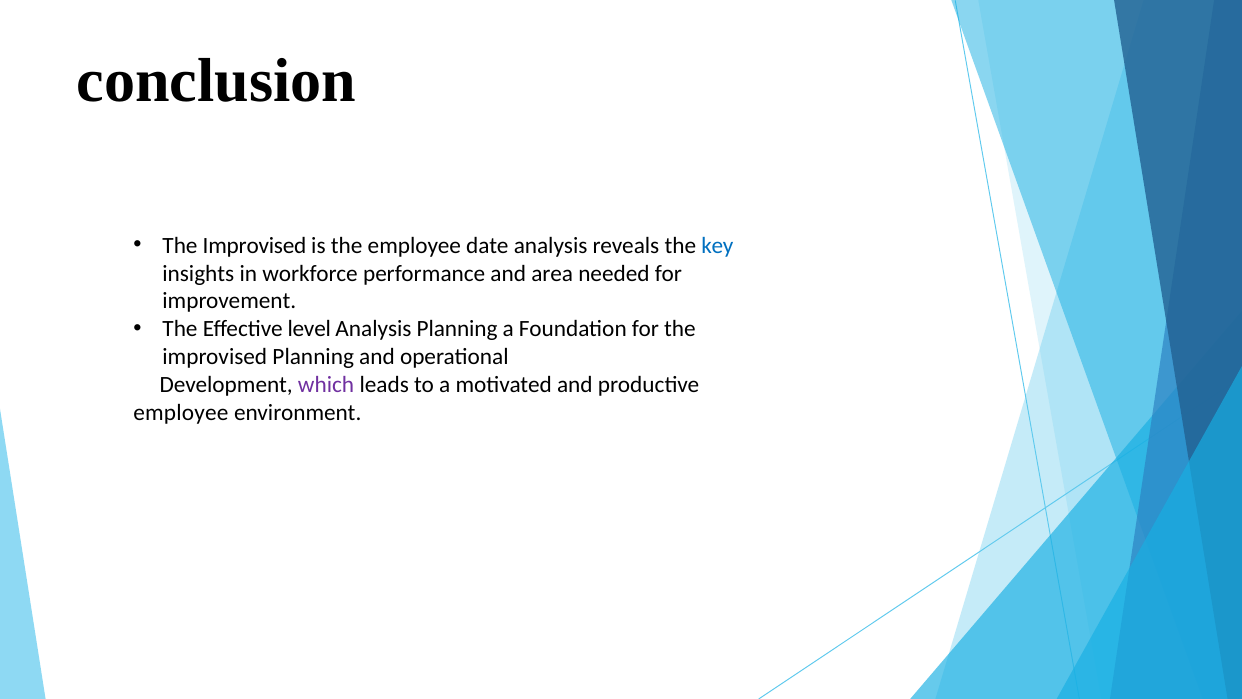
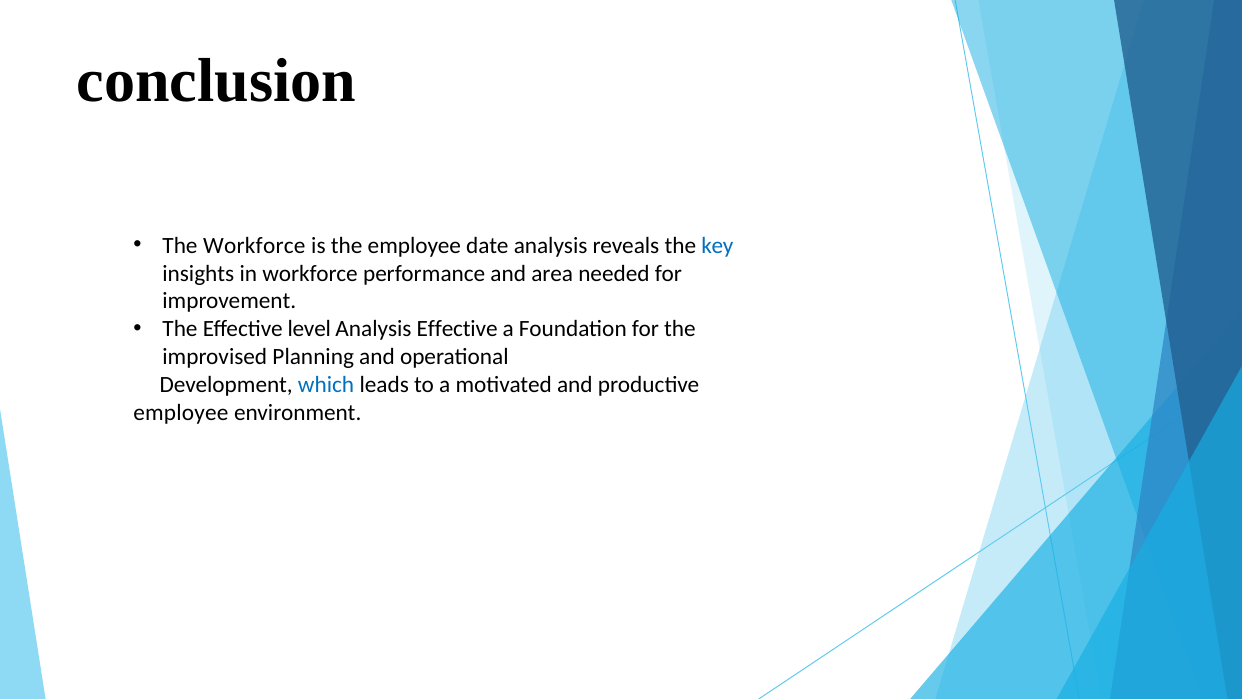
Improvised at (255, 245): Improvised -> Workforce
Analysis Planning: Planning -> Effective
which colour: purple -> blue
